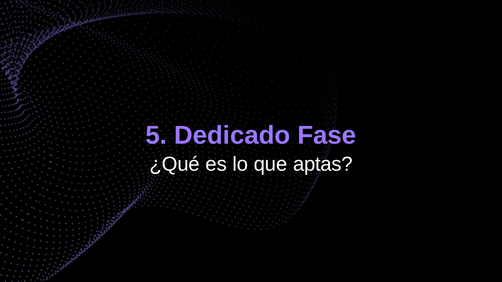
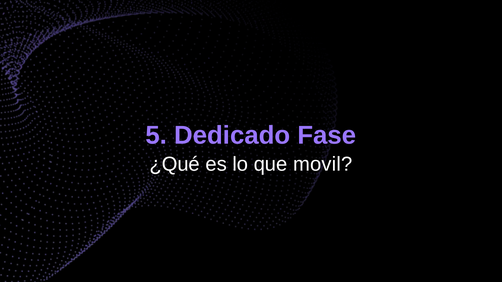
aptas: aptas -> movil
